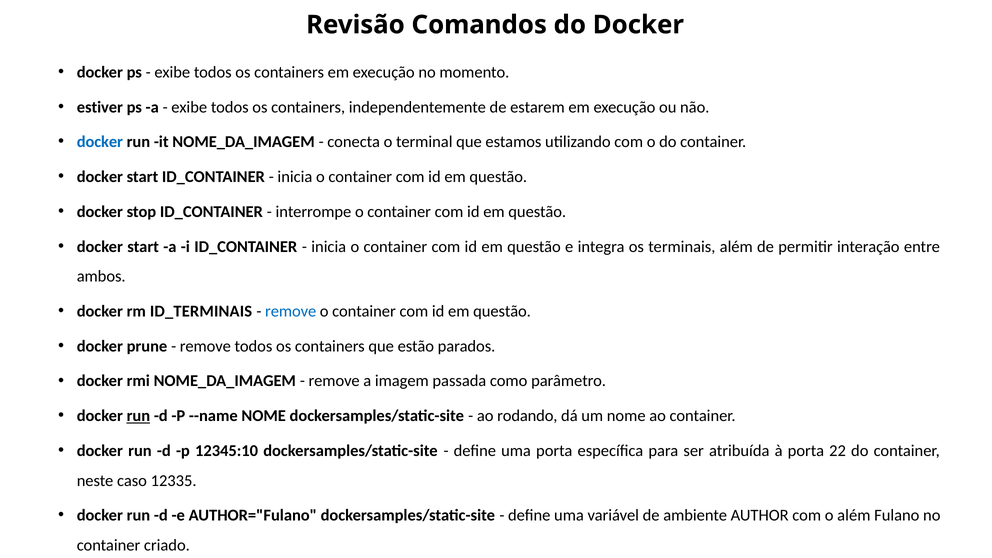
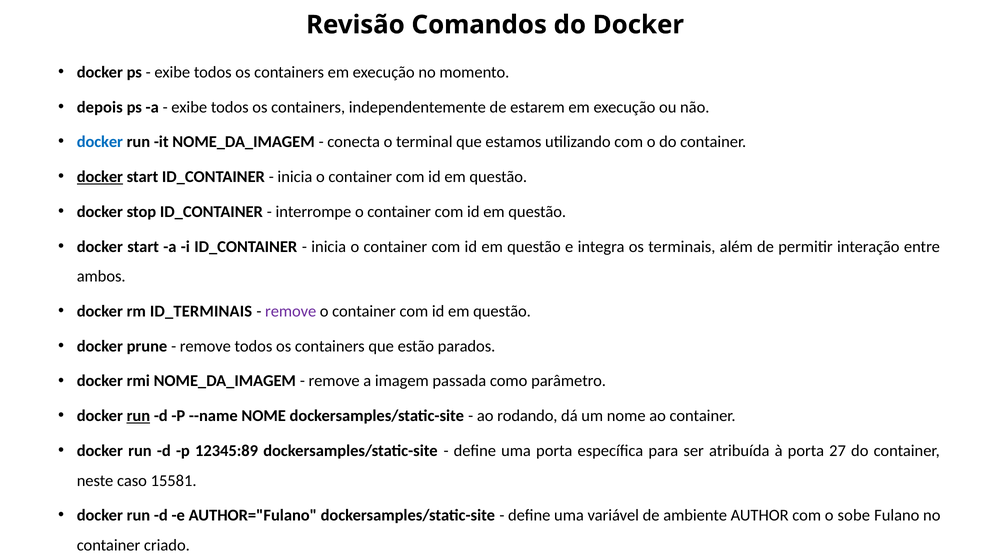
estiver: estiver -> depois
docker at (100, 177) underline: none -> present
remove at (291, 311) colour: blue -> purple
12345:10: 12345:10 -> 12345:89
22: 22 -> 27
12335: 12335 -> 15581
o além: além -> sobe
